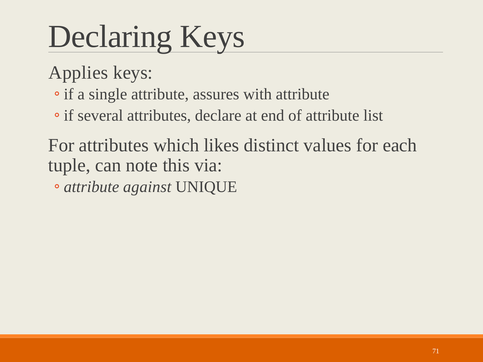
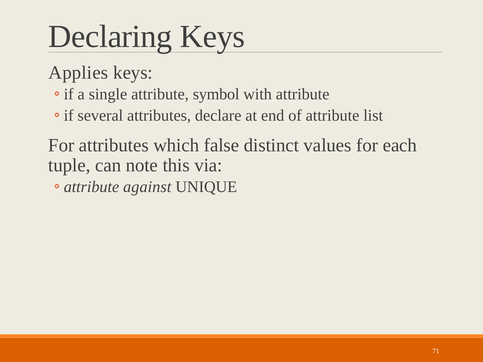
assures: assures -> symbol
likes: likes -> false
